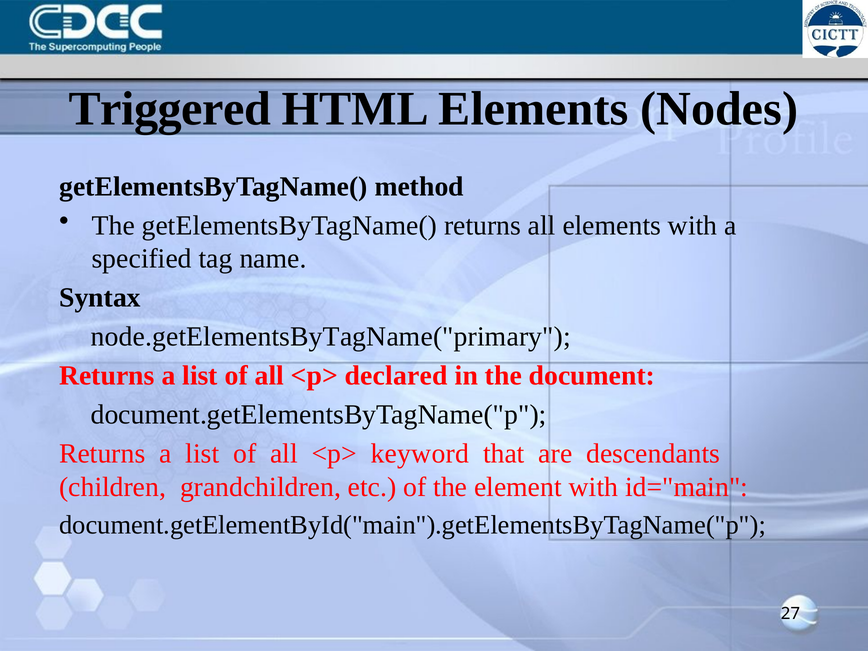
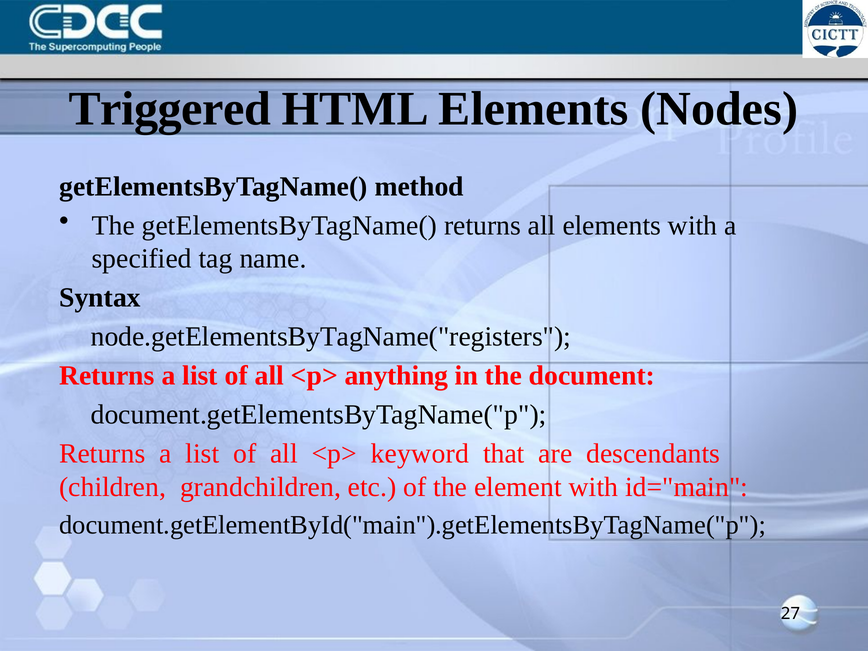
node.getElementsByTagName("primary: node.getElementsByTagName("primary -> node.getElementsByTagName("registers
declared: declared -> anything
